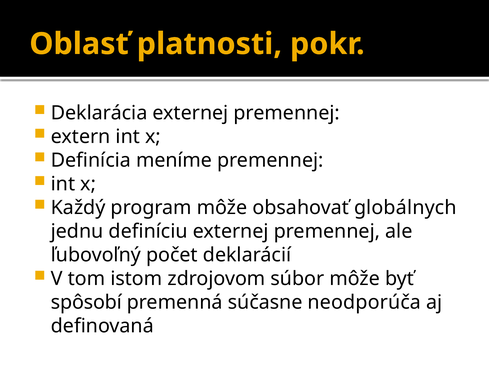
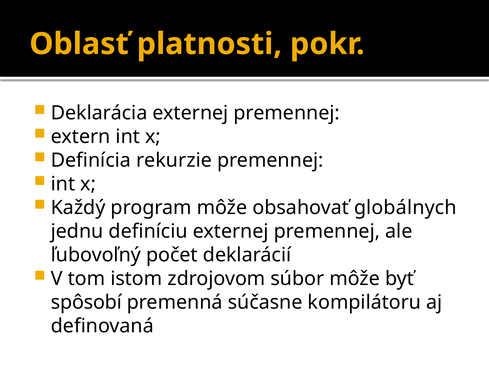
meníme: meníme -> rekurzie
neodporúča: neodporúča -> kompilátoru
